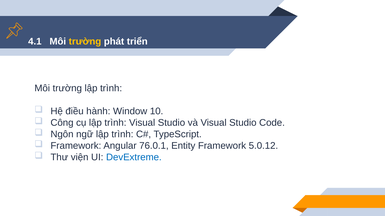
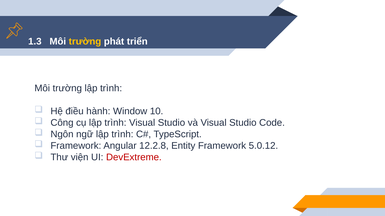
4.1: 4.1 -> 1.3
76.0.1: 76.0.1 -> 12.2.8
DevExtreme colour: blue -> red
